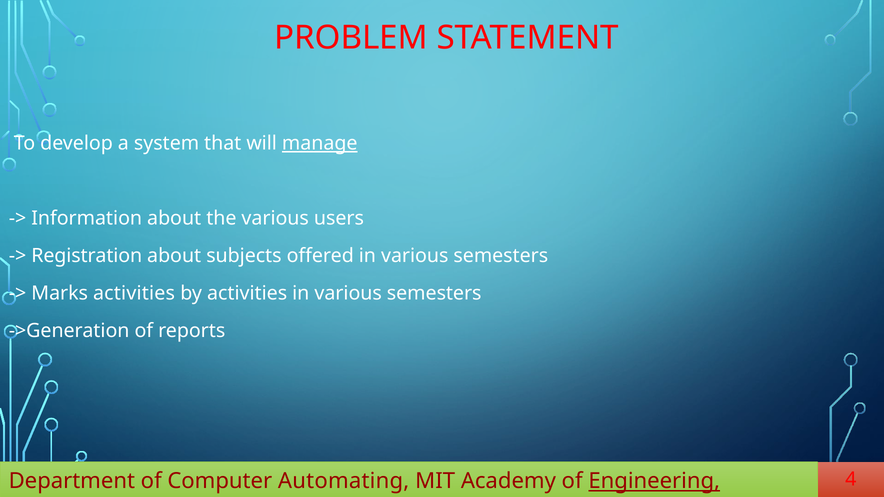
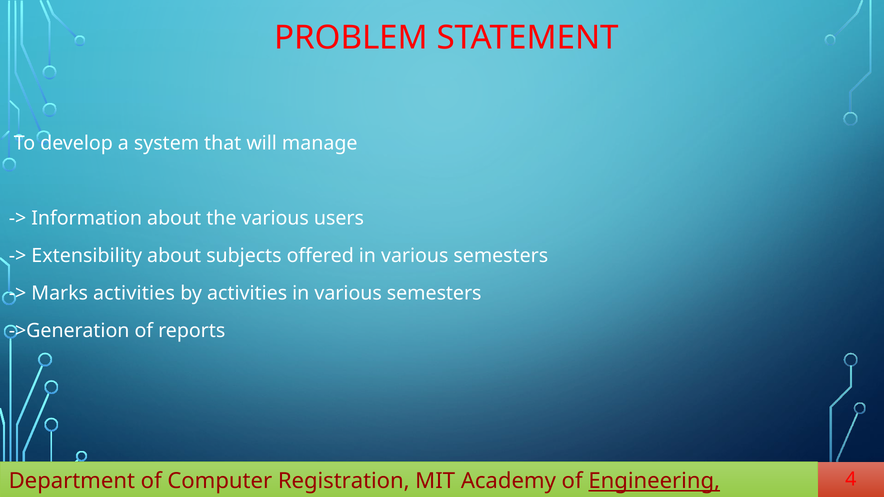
manage underline: present -> none
Registration: Registration -> Extensibility
Automating: Automating -> Registration
